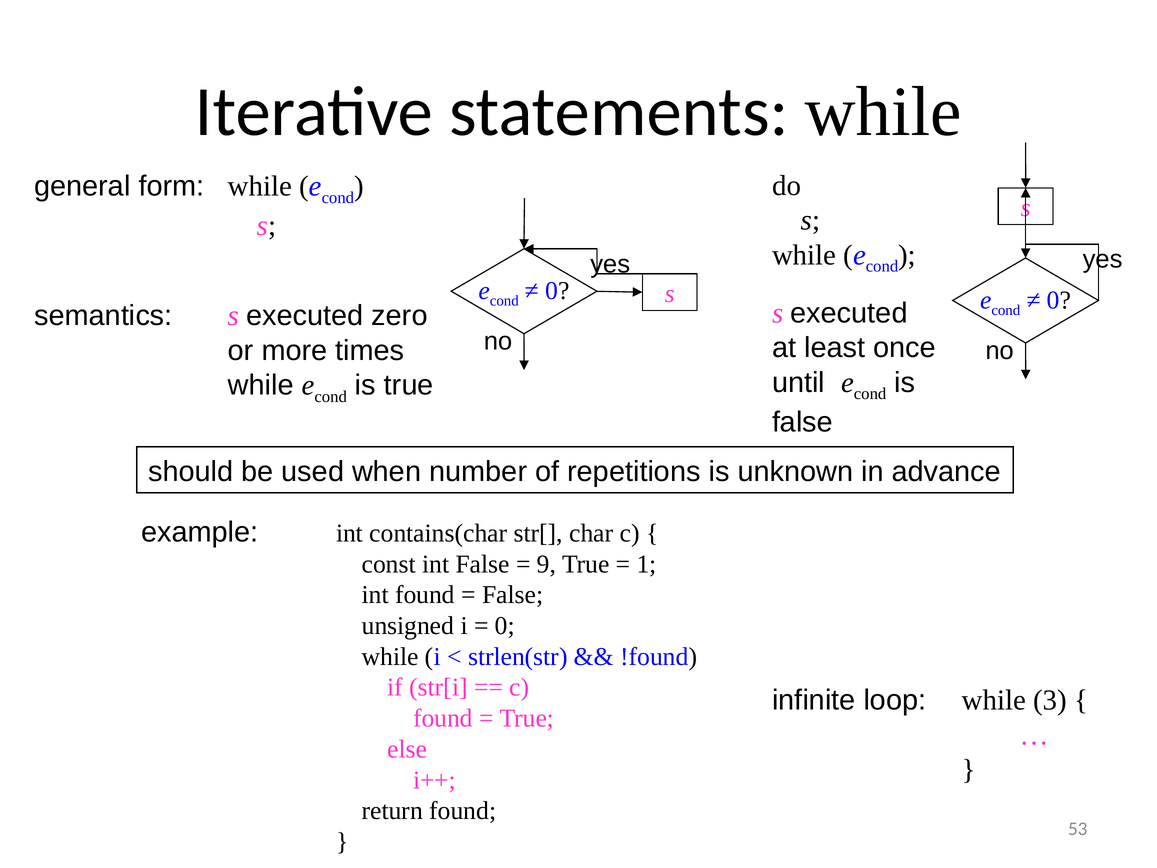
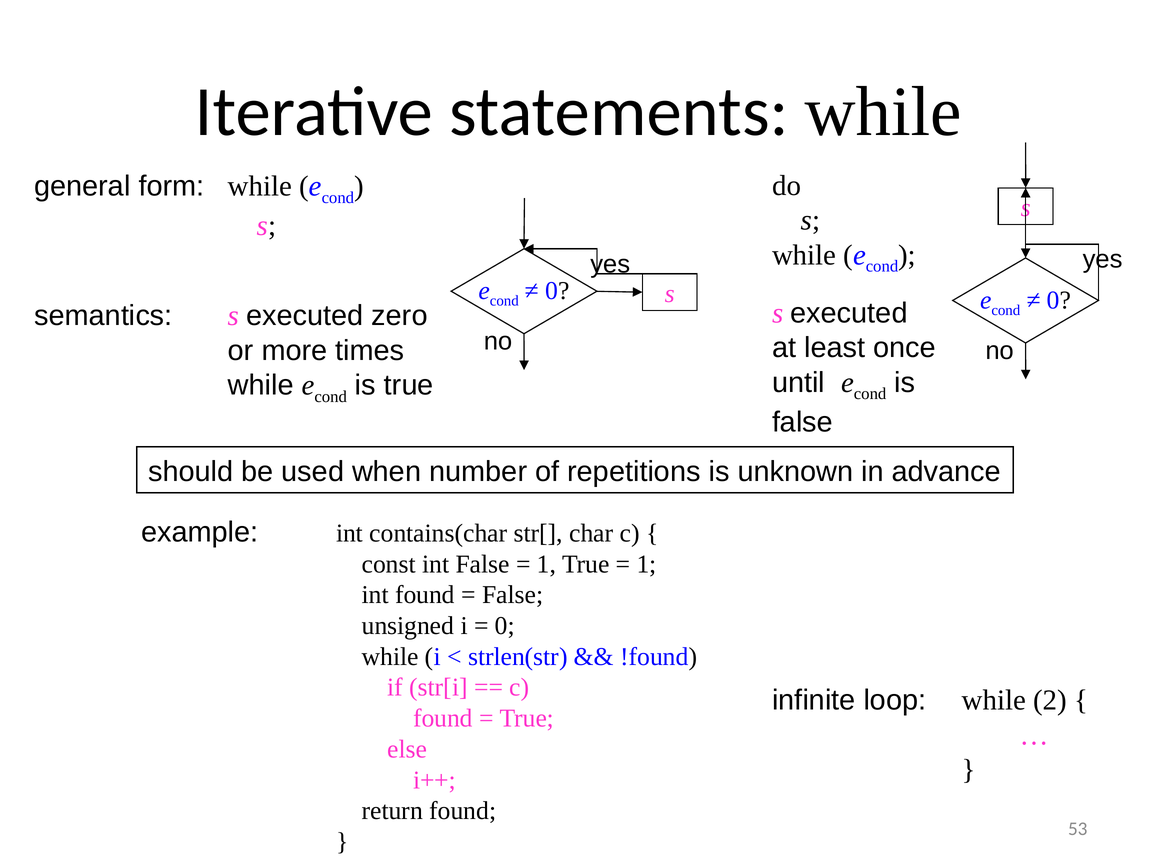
9 at (546, 564): 9 -> 1
3: 3 -> 2
